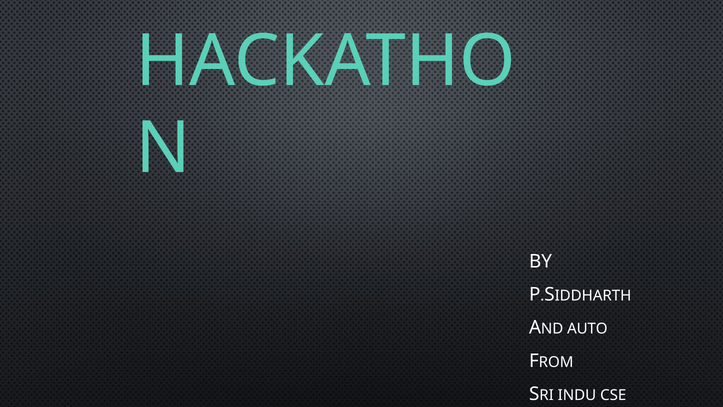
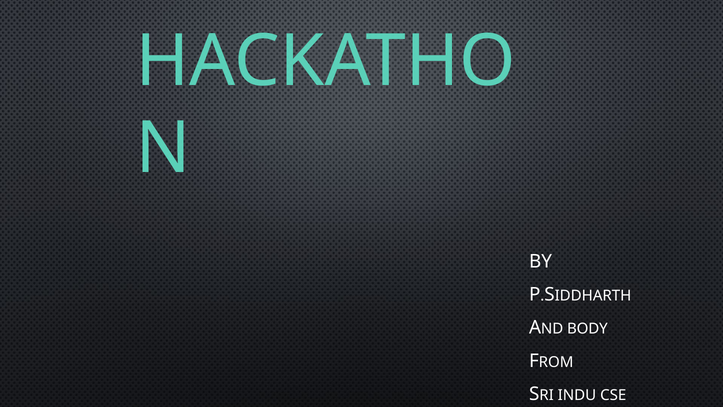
AUTO: AUTO -> BODY
